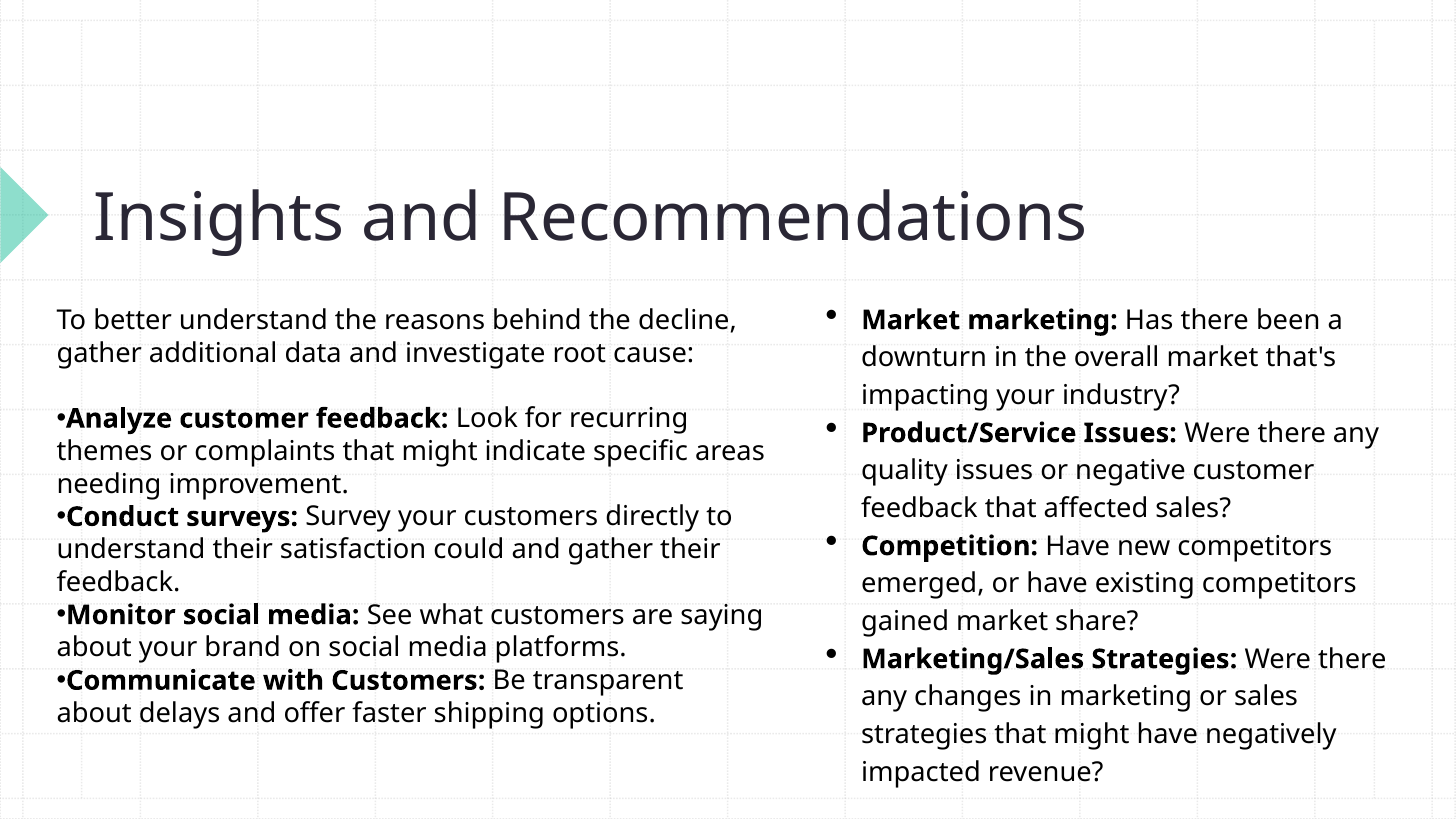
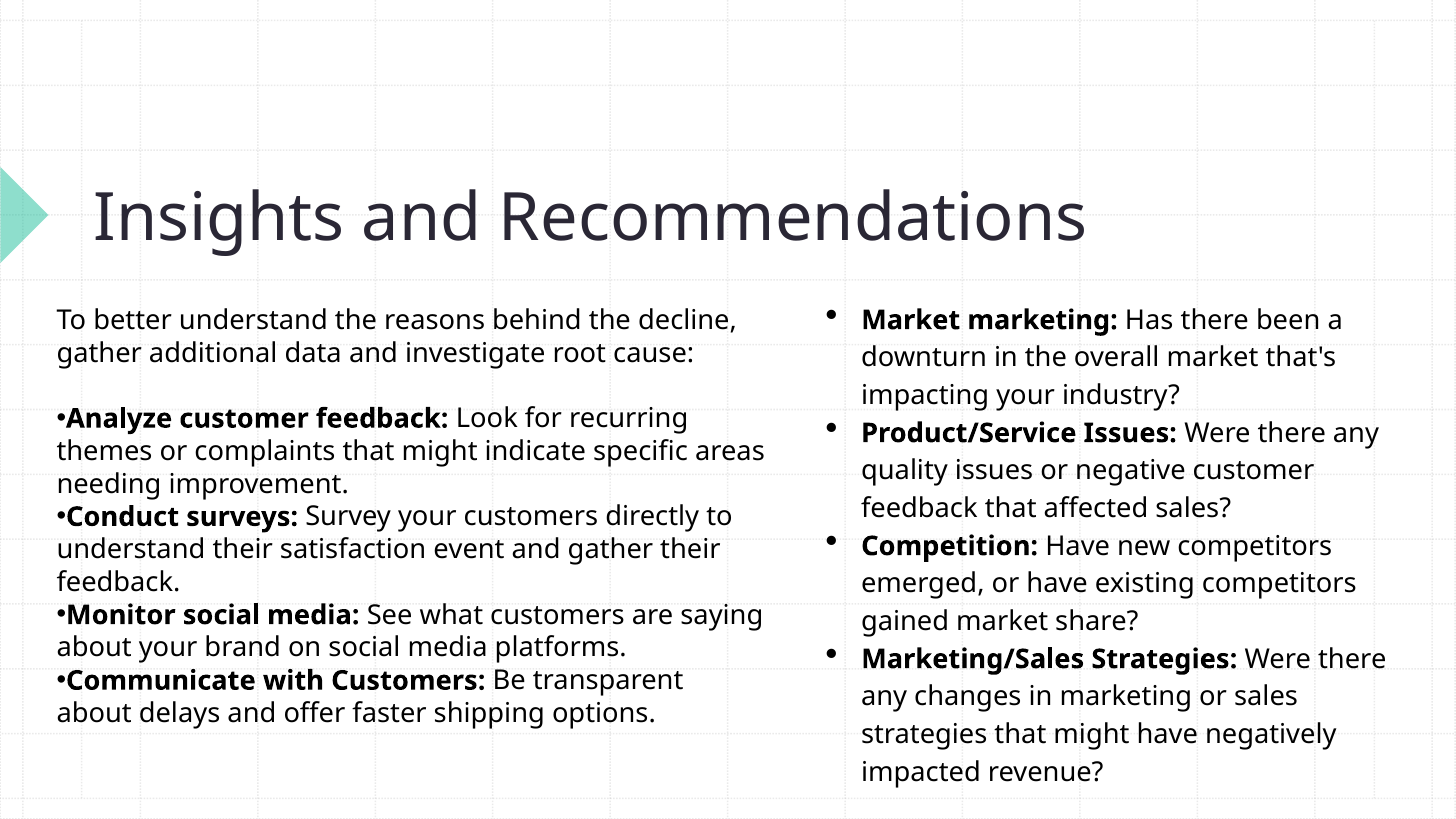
could: could -> event
